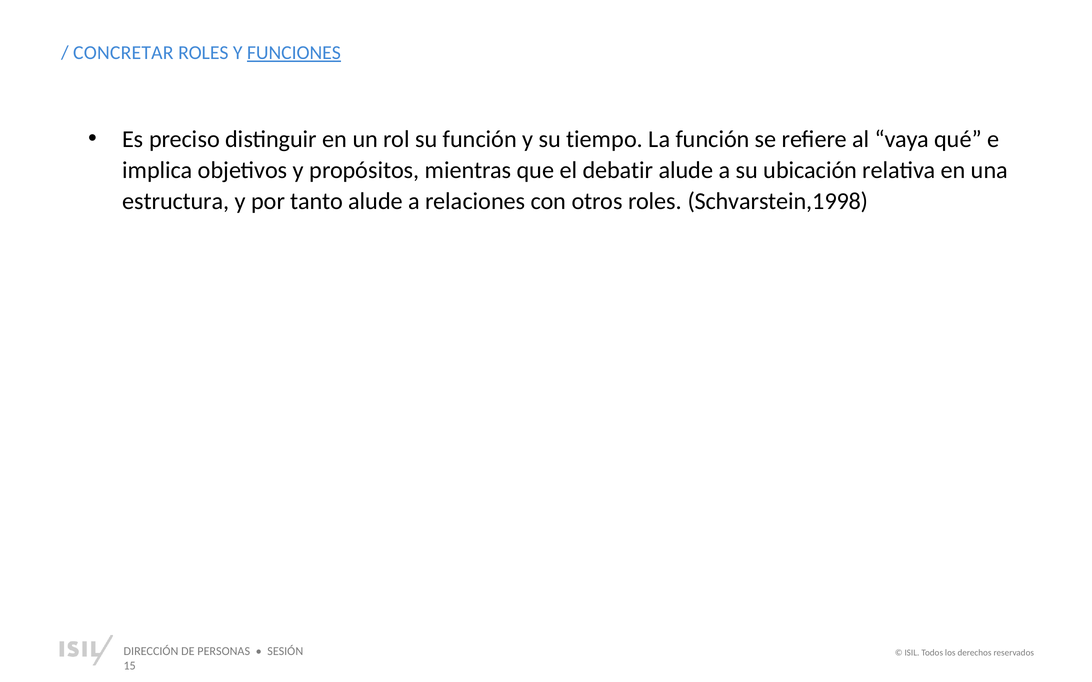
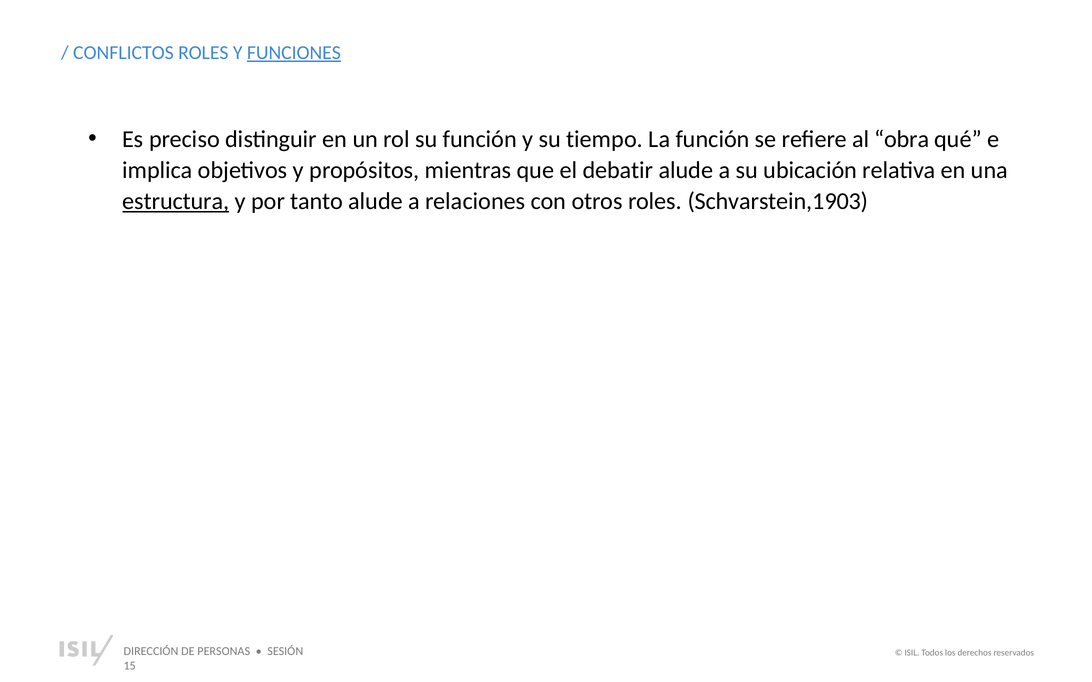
CONCRETAR: CONCRETAR -> CONFLICTOS
vaya: vaya -> obra
estructura underline: none -> present
Schvarstein,1998: Schvarstein,1998 -> Schvarstein,1903
